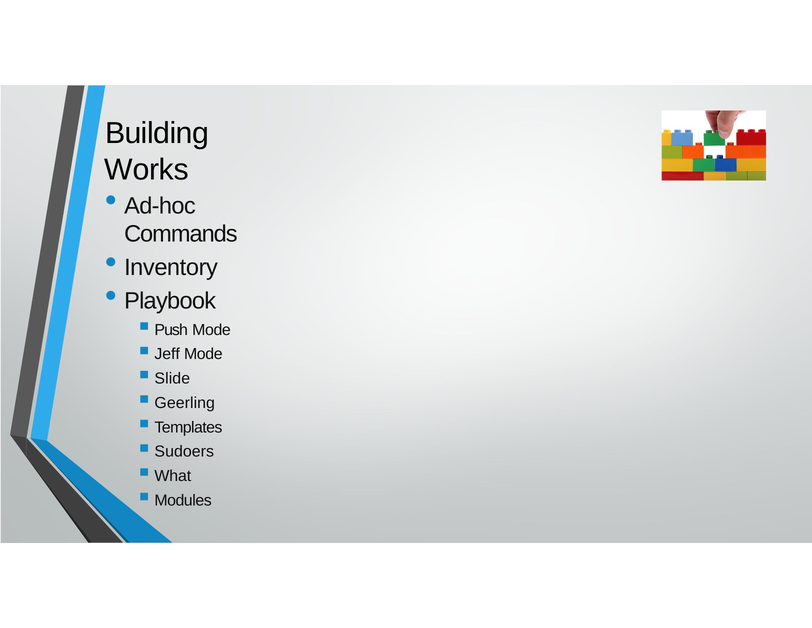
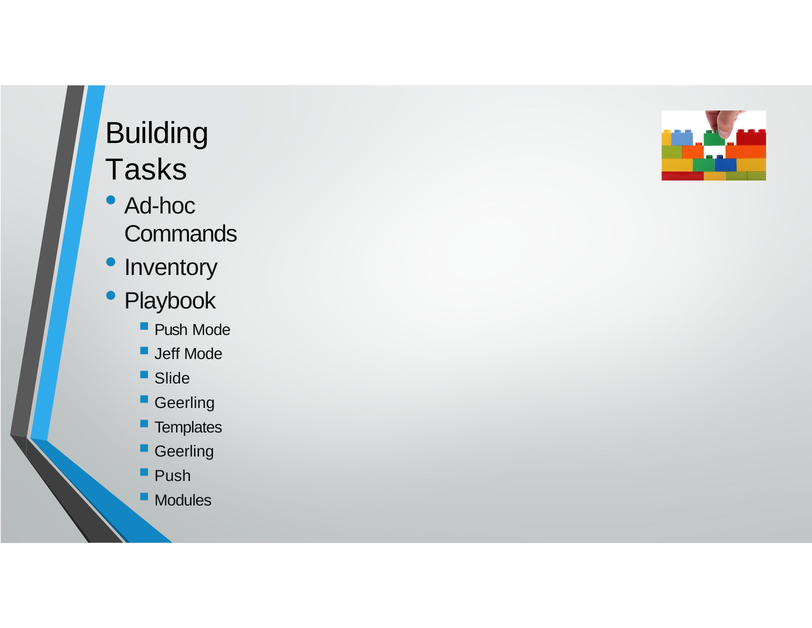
Works: Works -> Tasks
Sudoers at (184, 451): Sudoers -> Geerling
What at (173, 476): What -> Push
